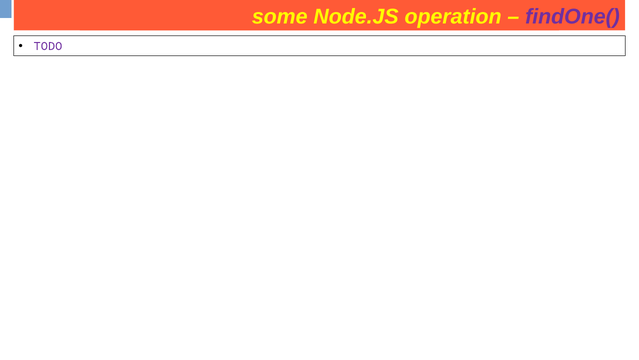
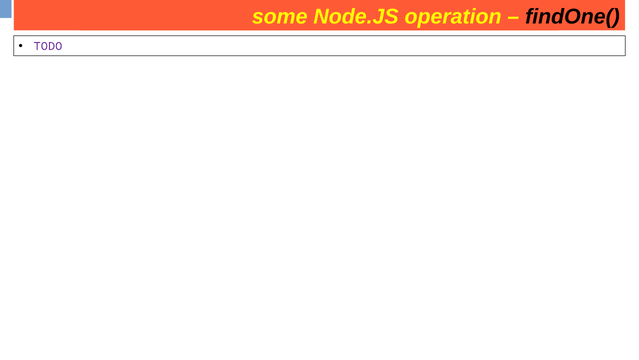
findOne( colour: purple -> black
